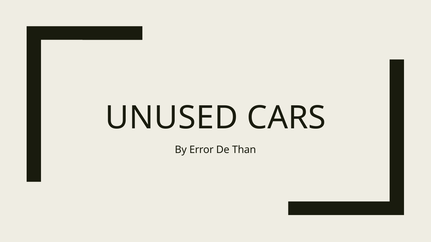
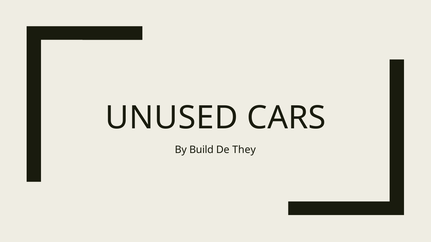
Error: Error -> Build
Than: Than -> They
